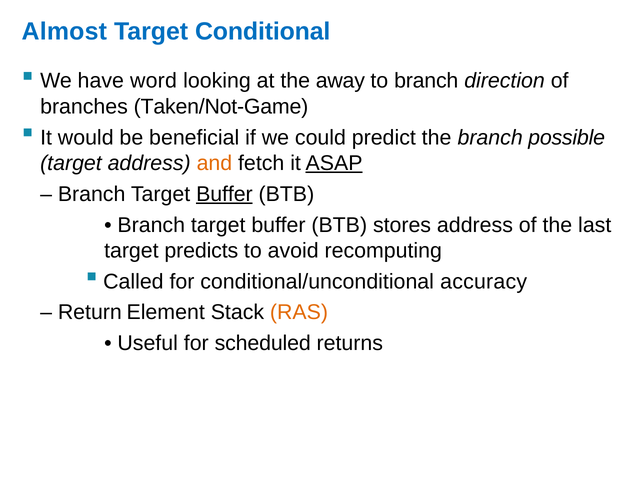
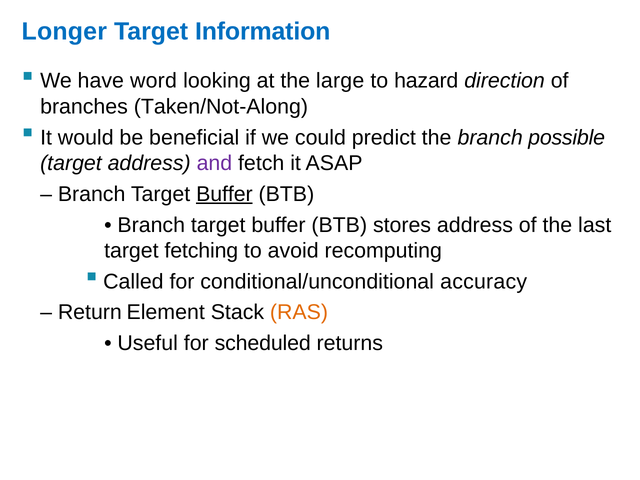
Almost: Almost -> Longer
Conditional: Conditional -> Information
away: away -> large
to branch: branch -> hazard
Taken/Not-Game: Taken/Not-Game -> Taken/Not-Along
and colour: orange -> purple
ASAP underline: present -> none
predicts: predicts -> fetching
